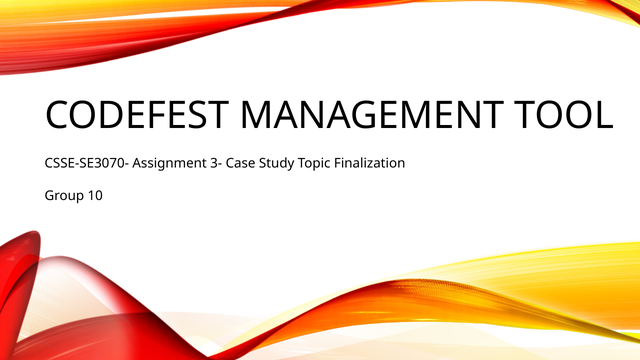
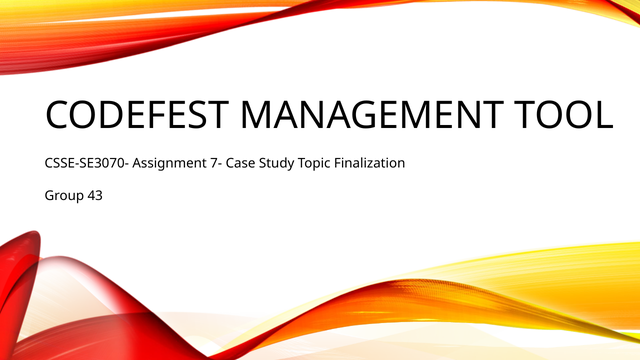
3-: 3- -> 7-
10: 10 -> 43
